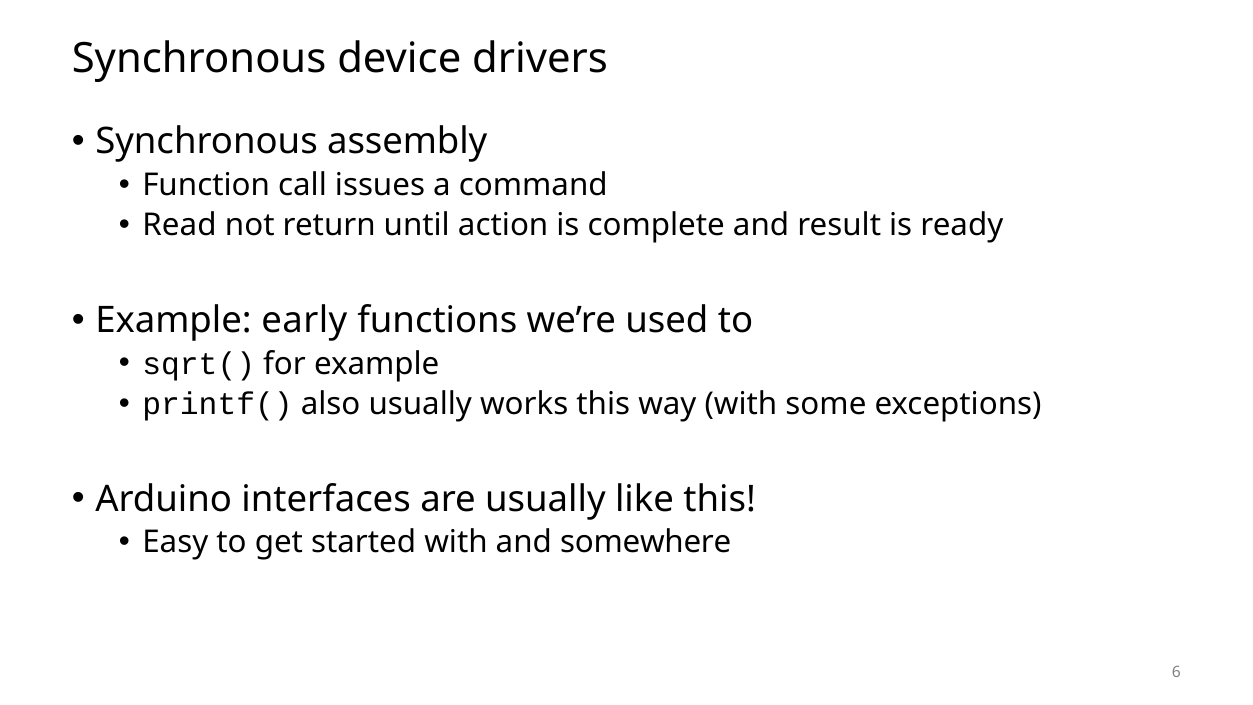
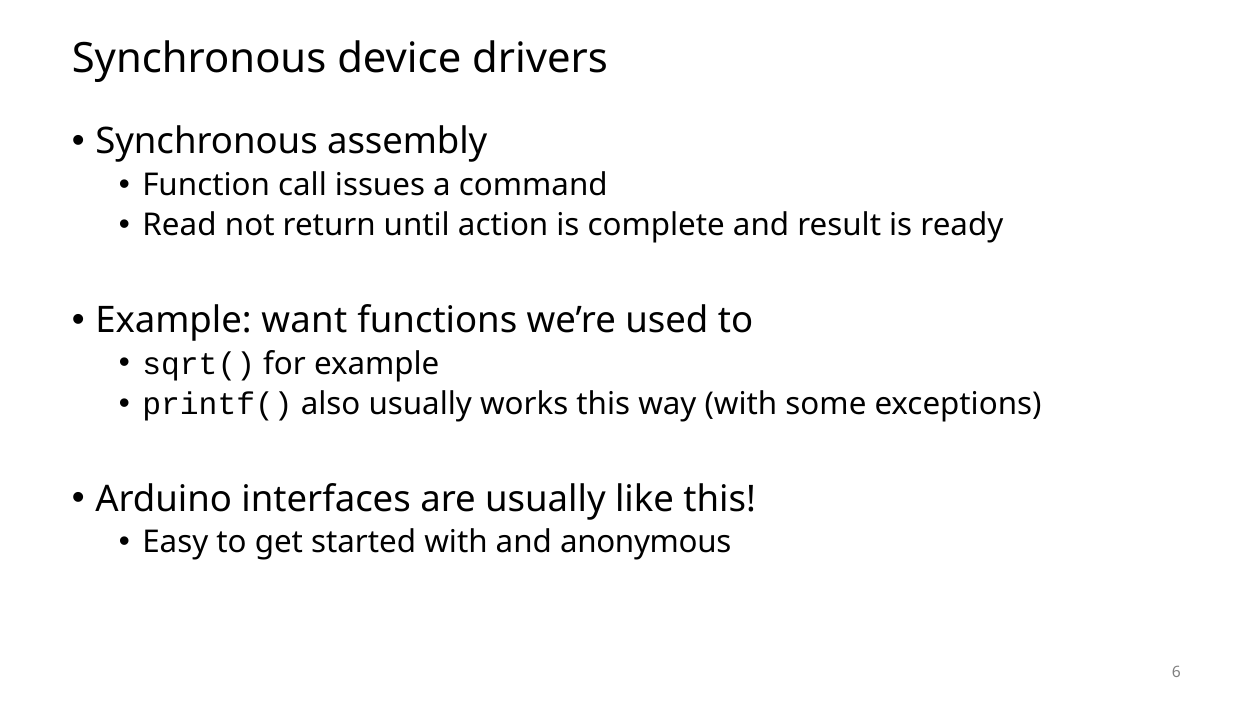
early: early -> want
somewhere: somewhere -> anonymous
